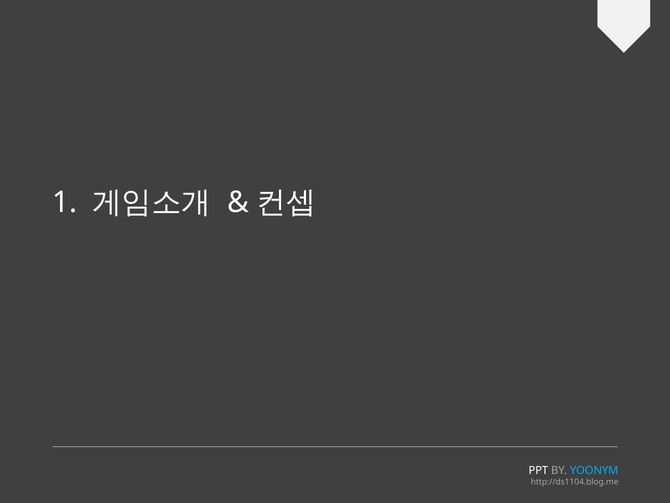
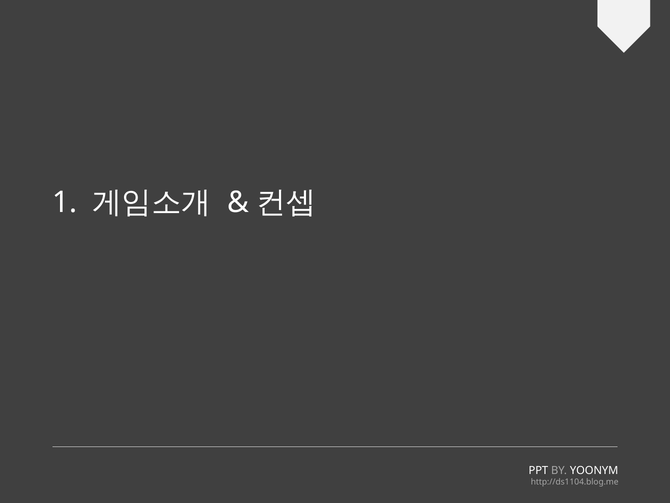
YOONYM colour: light blue -> white
